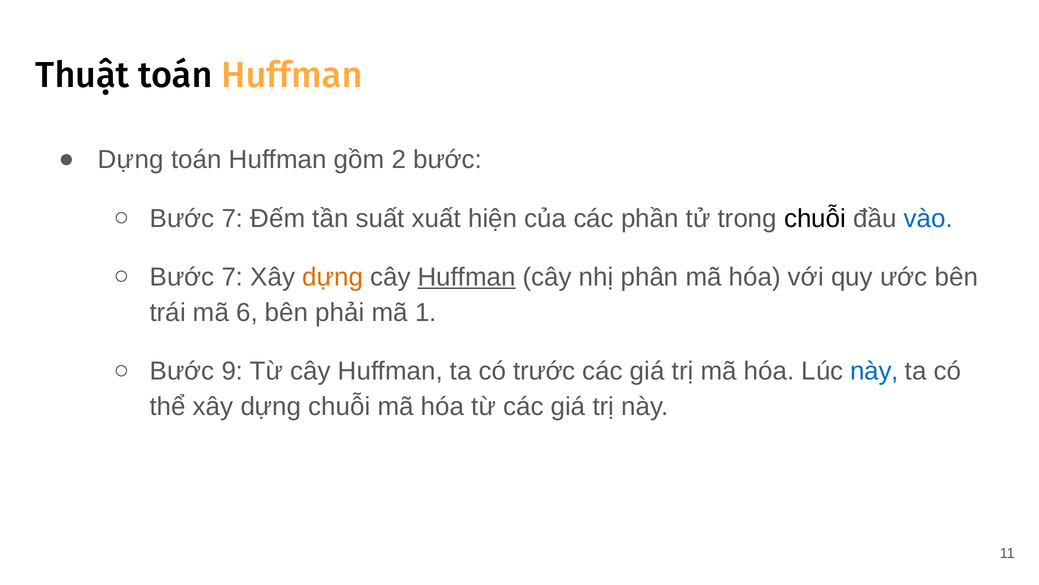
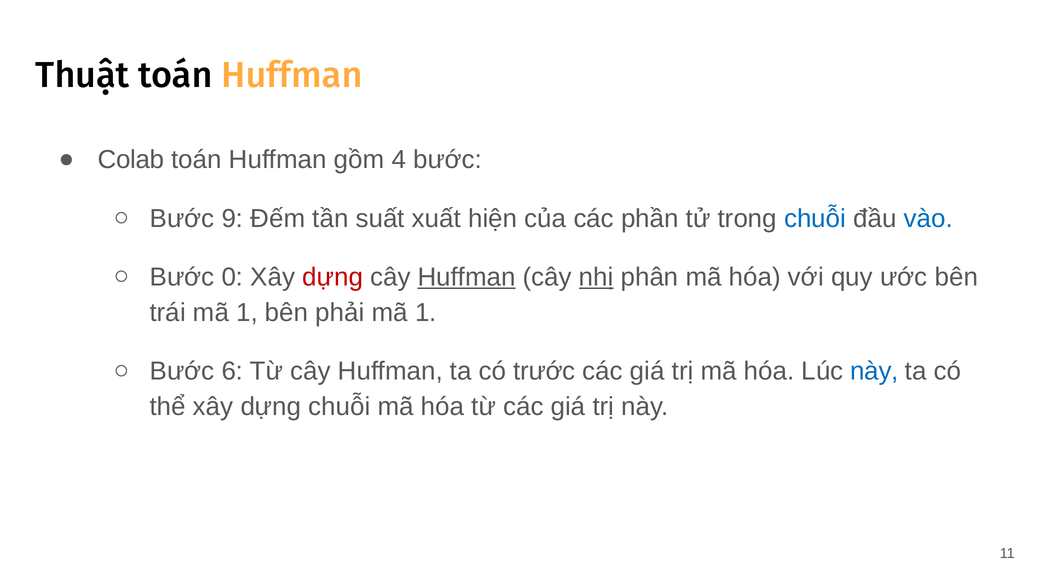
Dựng at (131, 160): Dựng -> Colab
2: 2 -> 4
7 at (232, 218): 7 -> 9
chuỗi at (815, 218) colour: black -> blue
7 at (232, 277): 7 -> 0
dựng at (333, 277) colour: orange -> red
nhị underline: none -> present
trái mã 6: 6 -> 1
9: 9 -> 6
